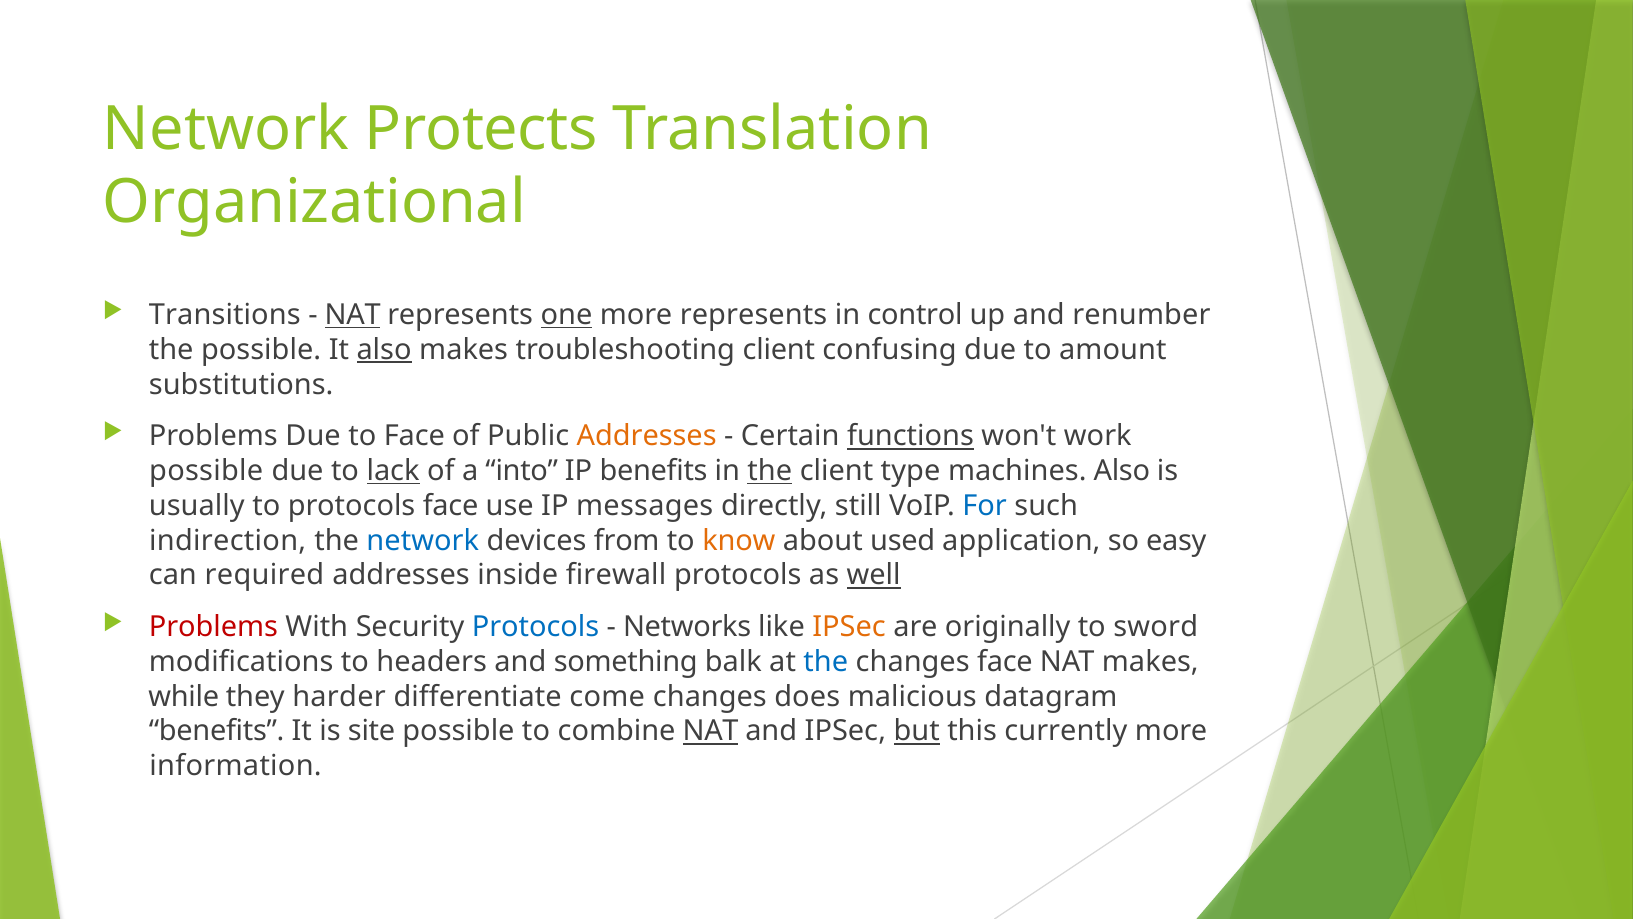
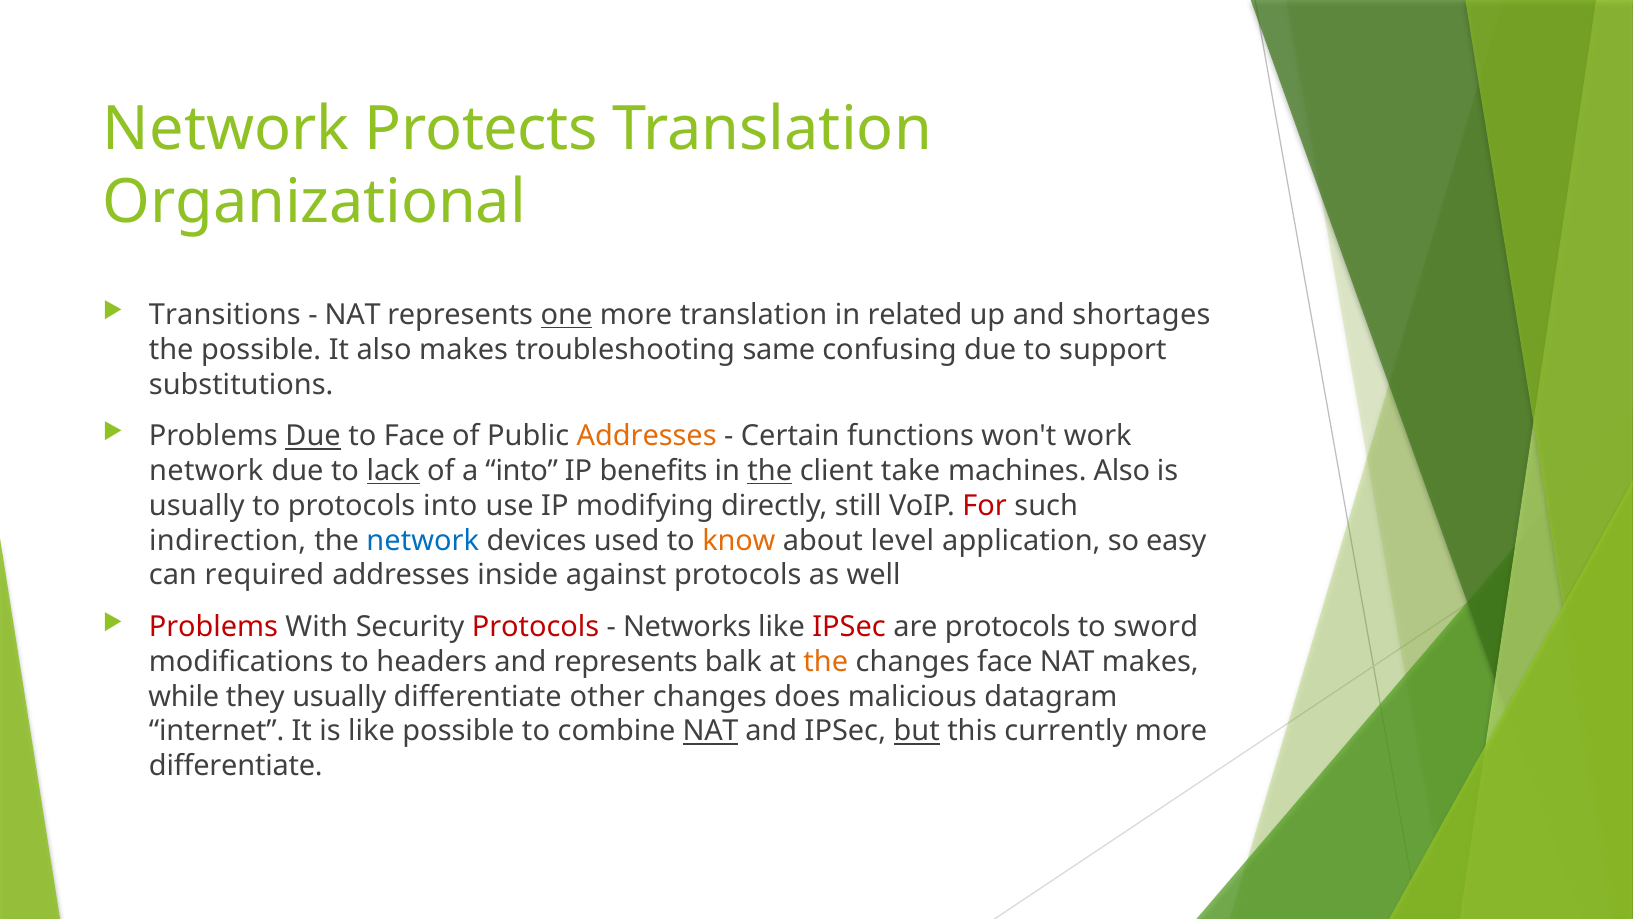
NAT at (353, 315) underline: present -> none
more represents: represents -> translation
control: control -> related
renumber: renumber -> shortages
also at (384, 350) underline: present -> none
troubleshooting client: client -> same
amount: amount -> support
Due at (313, 436) underline: none -> present
functions underline: present -> none
possible at (206, 471): possible -> network
type: type -> take
protocols face: face -> into
messages: messages -> modifying
For colour: blue -> red
from: from -> used
used: used -> level
firewall: firewall -> against
well underline: present -> none
Protocols at (535, 627) colour: blue -> red
IPSec at (849, 627) colour: orange -> red
are originally: originally -> protocols
and something: something -> represents
the at (826, 661) colour: blue -> orange
they harder: harder -> usually
come: come -> other
benefits at (217, 731): benefits -> internet
is site: site -> like
information at (236, 766): information -> differentiate
